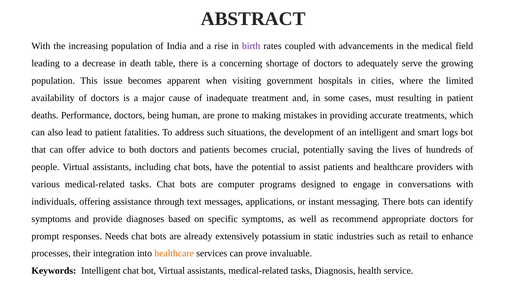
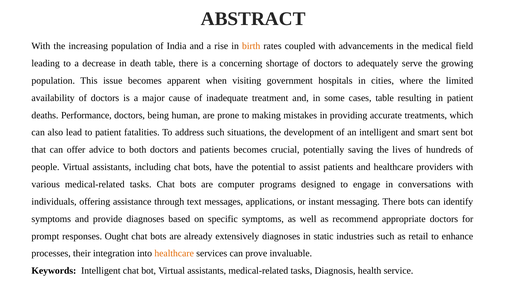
birth colour: purple -> orange
cases must: must -> table
logs: logs -> sent
Needs: Needs -> Ought
extensively potassium: potassium -> diagnoses
